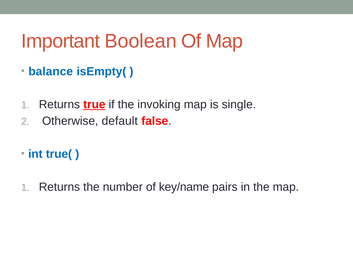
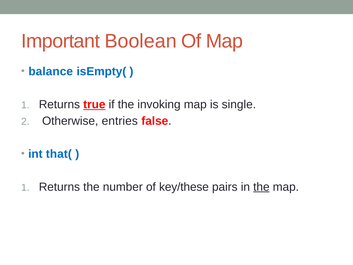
default: default -> entries
true(: true( -> that(
key/name: key/name -> key/these
the at (261, 187) underline: none -> present
